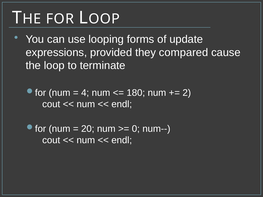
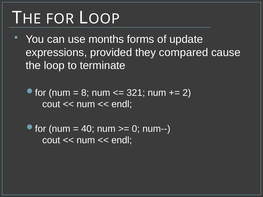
looping: looping -> months
4: 4 -> 8
180: 180 -> 321
20: 20 -> 40
